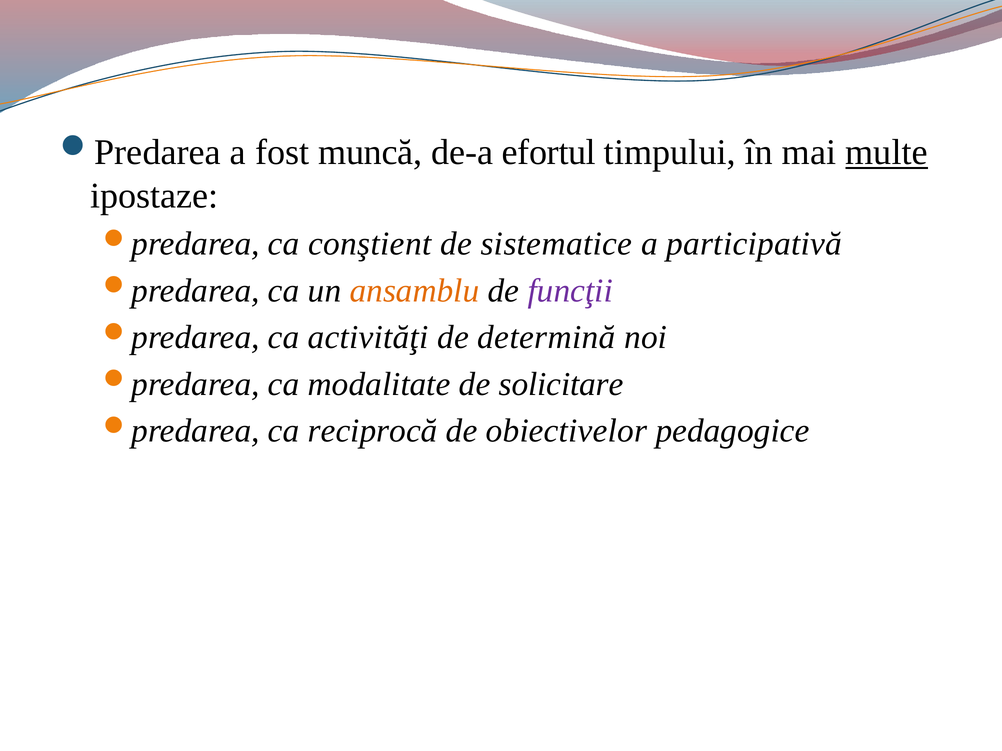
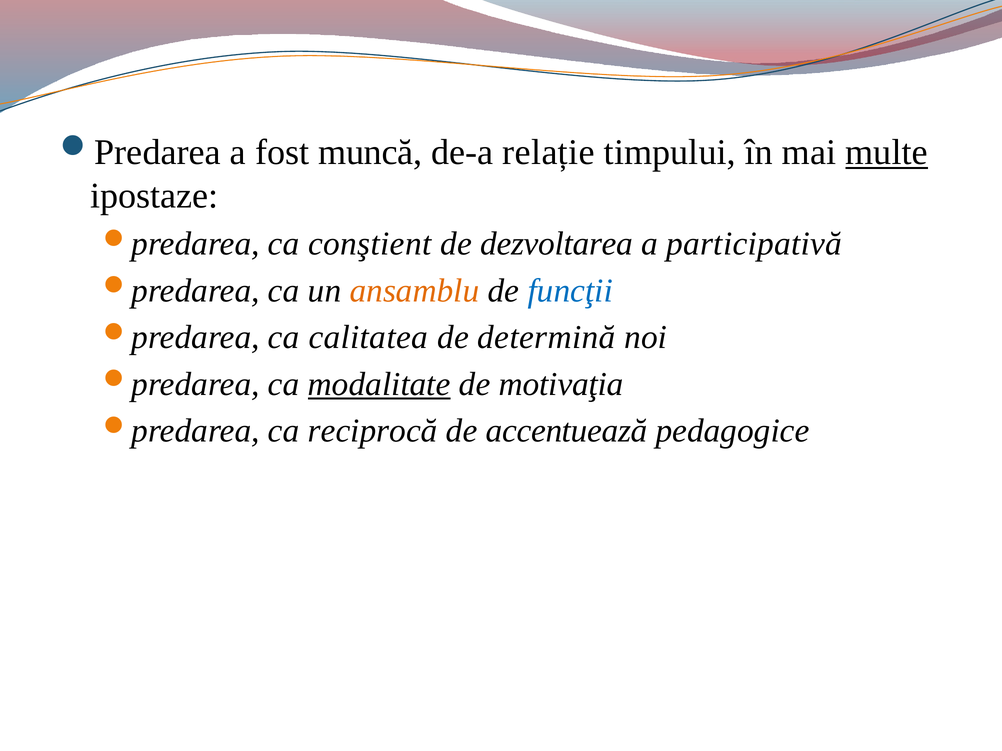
efortul: efortul -> relație
sistematice: sistematice -> dezvoltarea
funcţii colour: purple -> blue
activităţi: activităţi -> calitatea
modalitate underline: none -> present
solicitare: solicitare -> motivaţia
obiectivelor: obiectivelor -> accentuează
